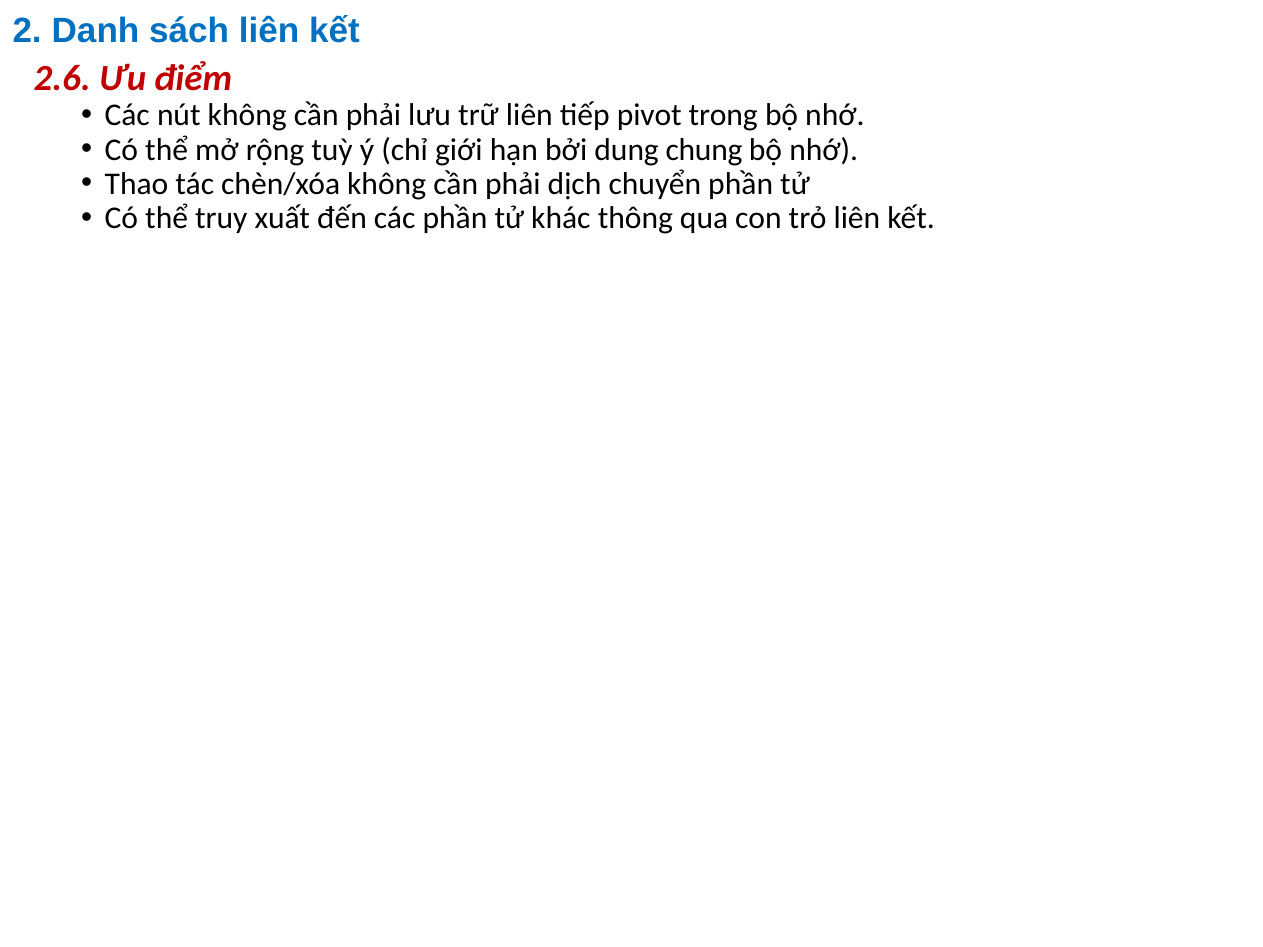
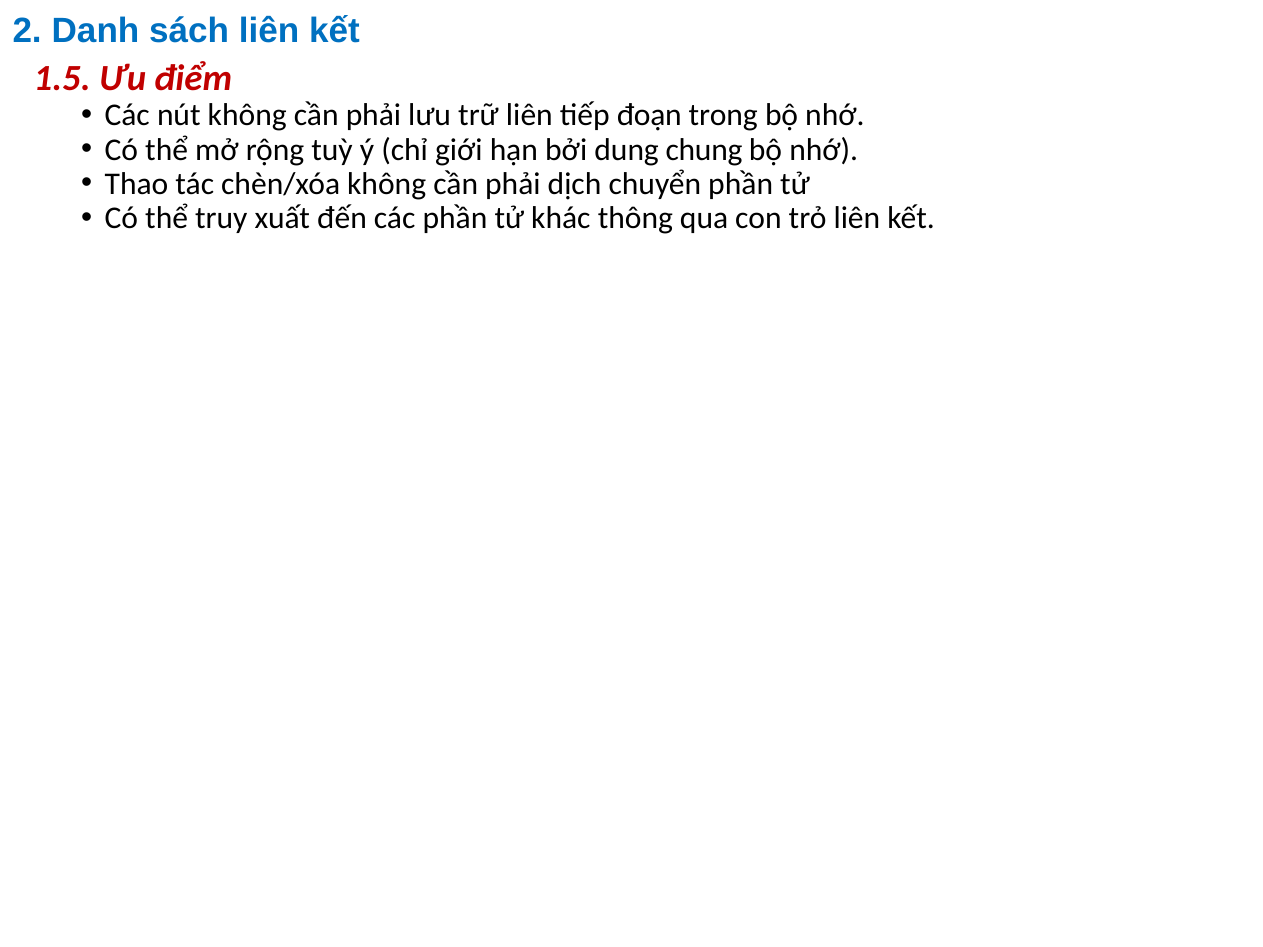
2.6: 2.6 -> 1.5
pivot: pivot -> đoạn
